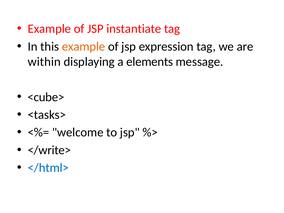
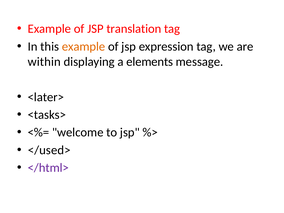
instantiate: instantiate -> translation
<cube>: <cube> -> <later>
</write>: </write> -> </used>
</html> colour: blue -> purple
